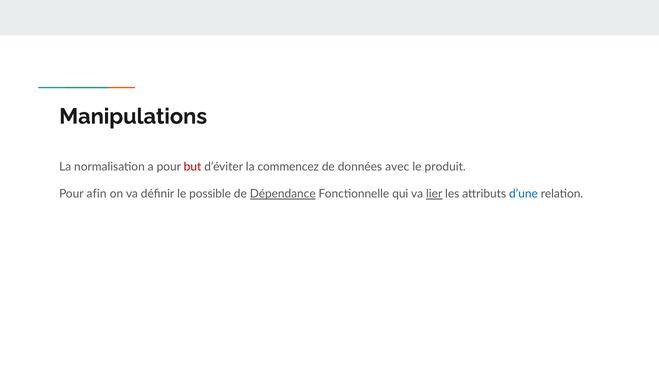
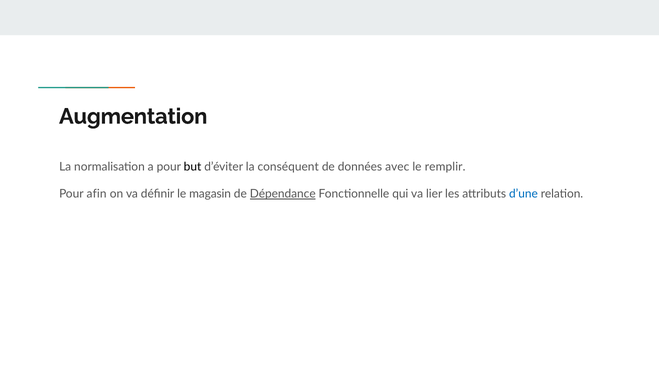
Manipulations: Manipulations -> Augmentation
but colour: red -> black
commencez: commencez -> conséquent
produit: produit -> remplir
possible: possible -> magasin
lier underline: present -> none
